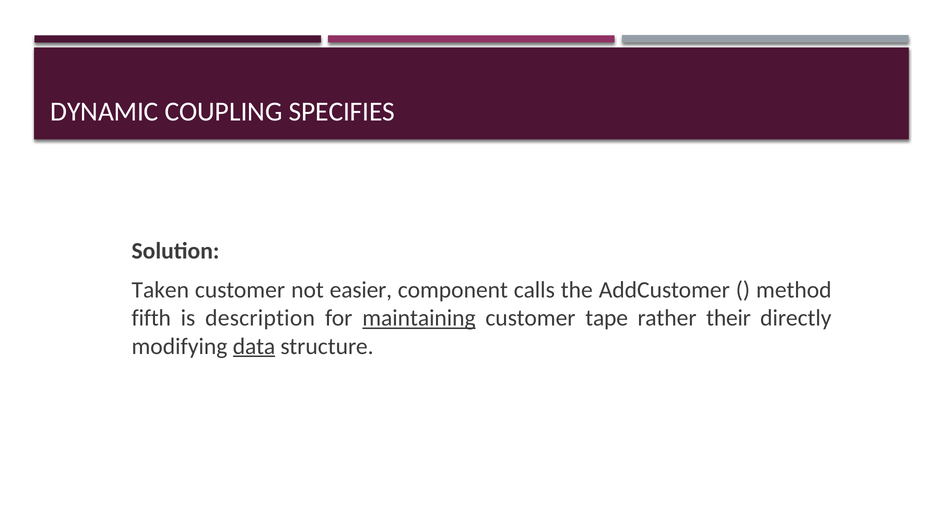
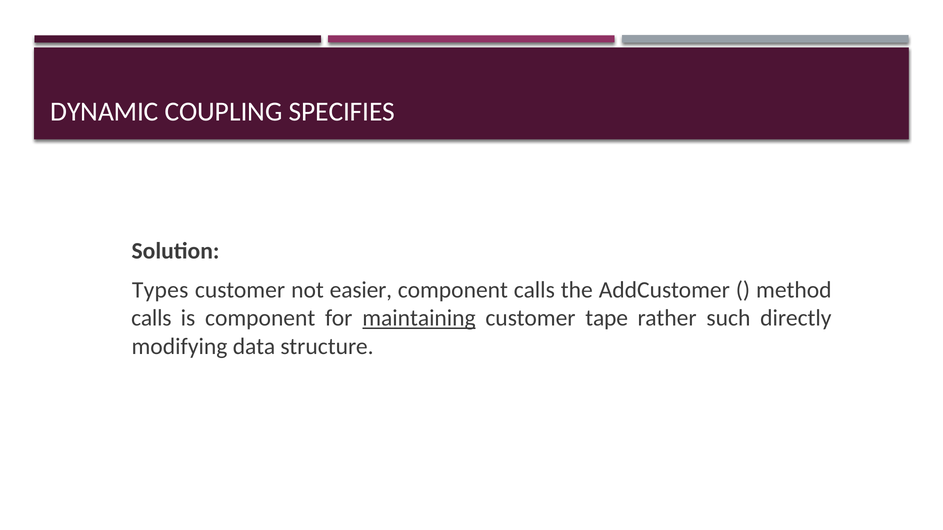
Taken: Taken -> Types
fifth at (151, 318): fifth -> calls
is description: description -> component
their: their -> such
data underline: present -> none
